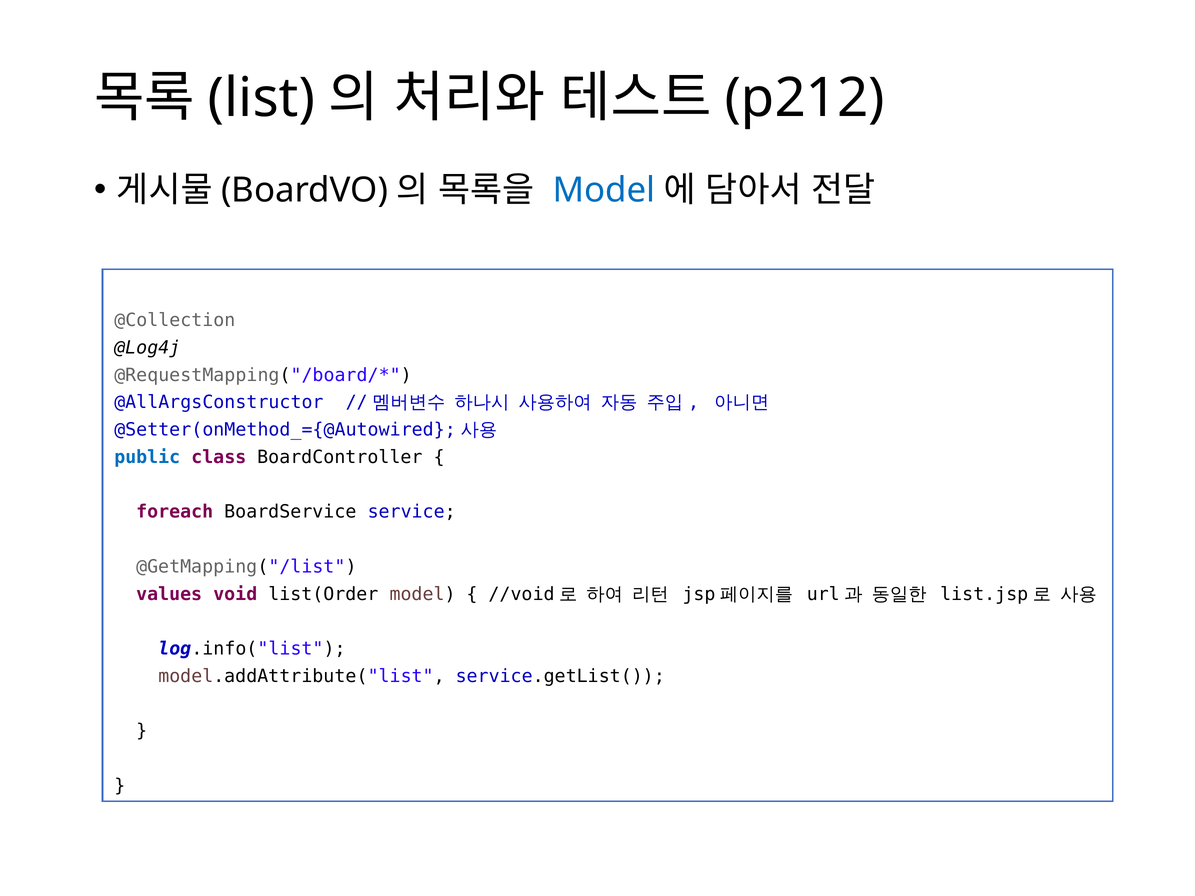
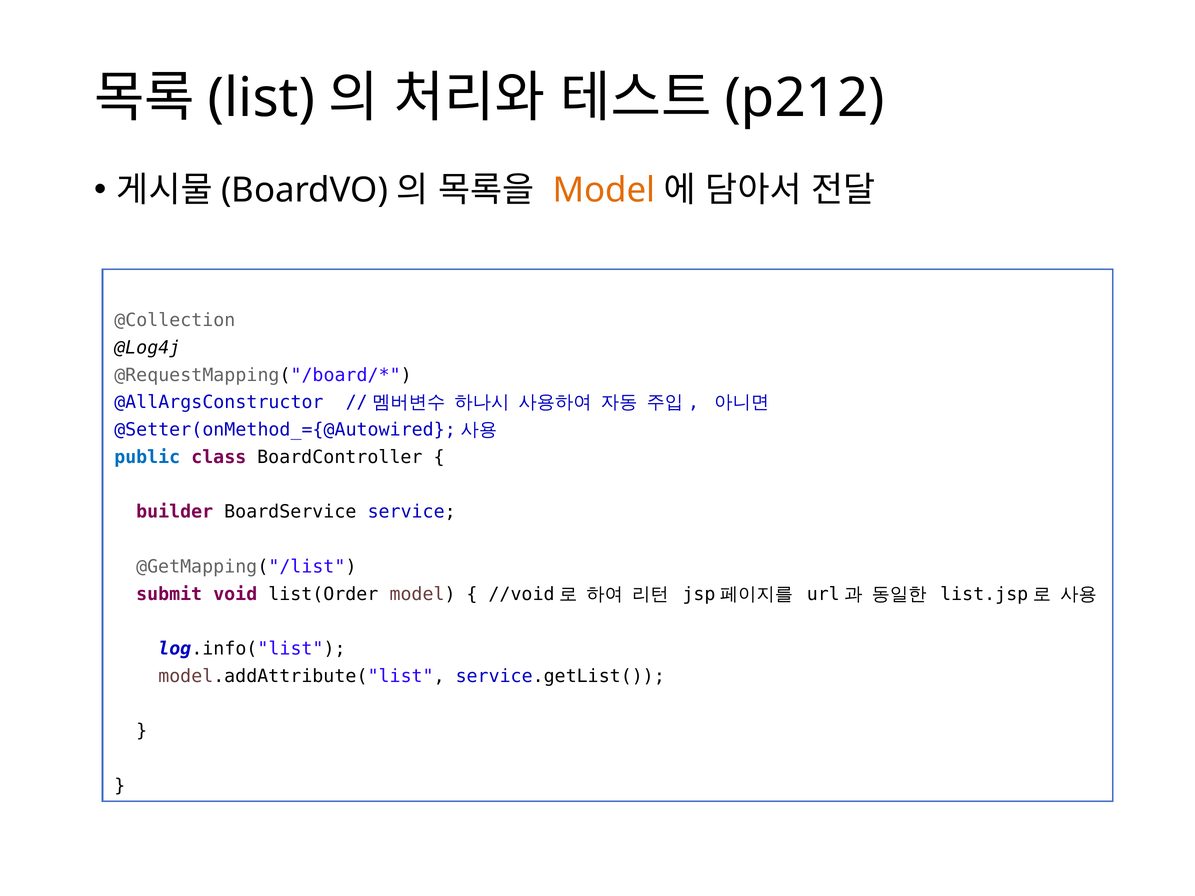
Model at (604, 190) colour: blue -> orange
foreach: foreach -> builder
values: values -> submit
